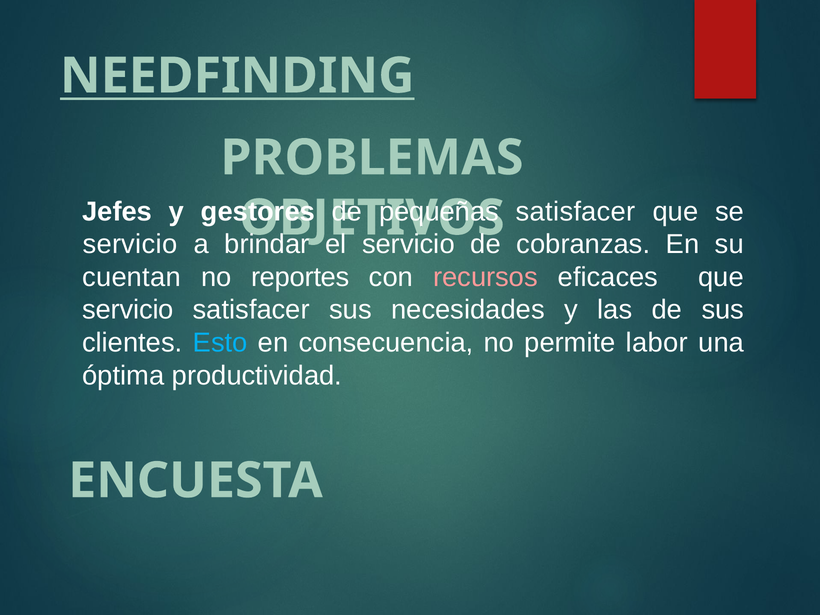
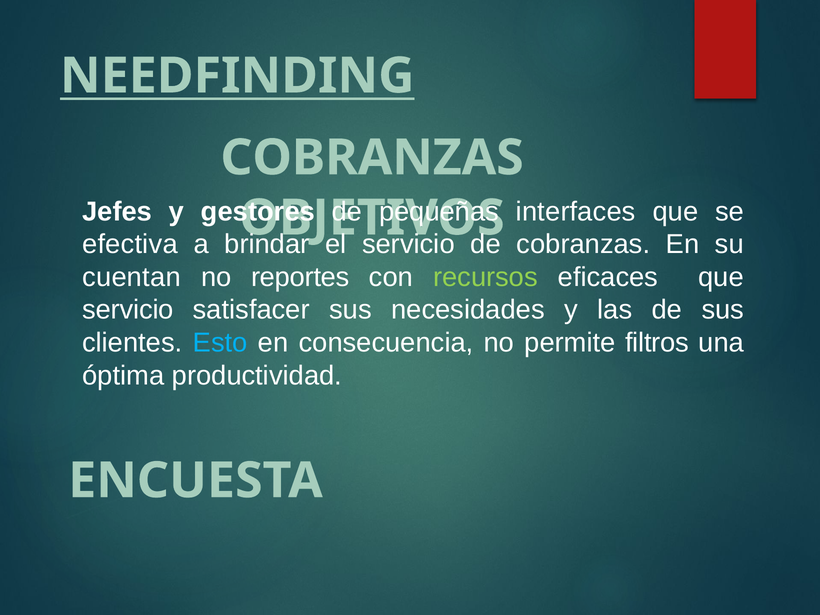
PROBLEMAS at (372, 158): PROBLEMAS -> COBRANZAS
satisfacer at (576, 212): satisfacer -> interfaces
servicio at (130, 244): servicio -> efectiva
recursos colour: pink -> light green
labor: labor -> filtros
